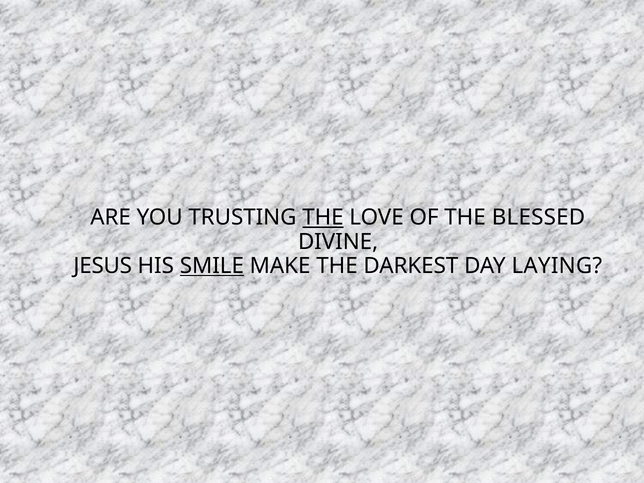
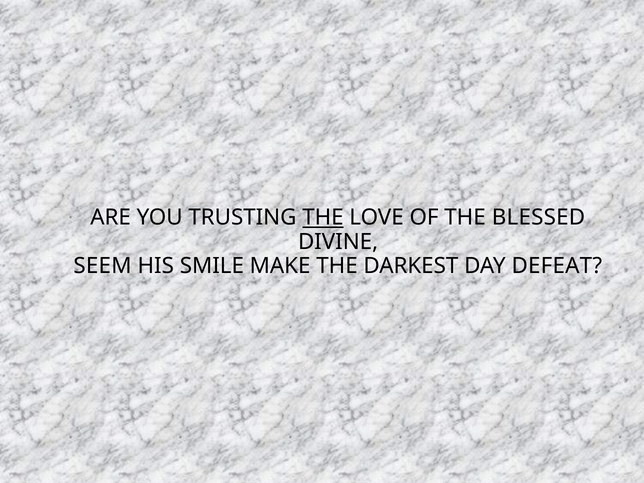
JESUS: JESUS -> SEEM
SMILE underline: present -> none
LAYING: LAYING -> DEFEAT
